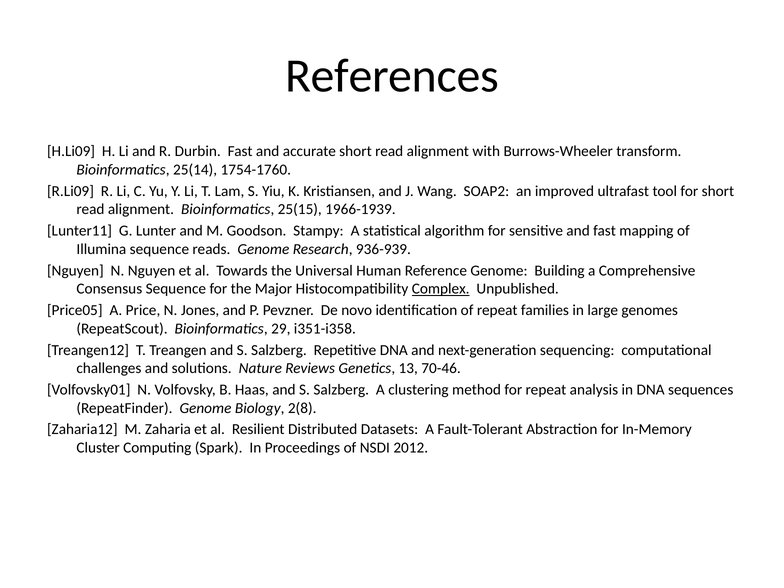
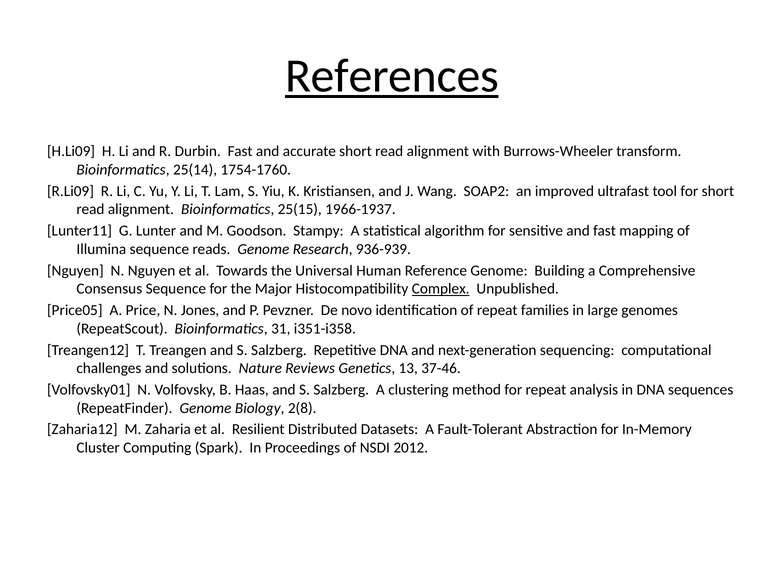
References underline: none -> present
1966-1939: 1966-1939 -> 1966-1937
29: 29 -> 31
70-46: 70-46 -> 37-46
